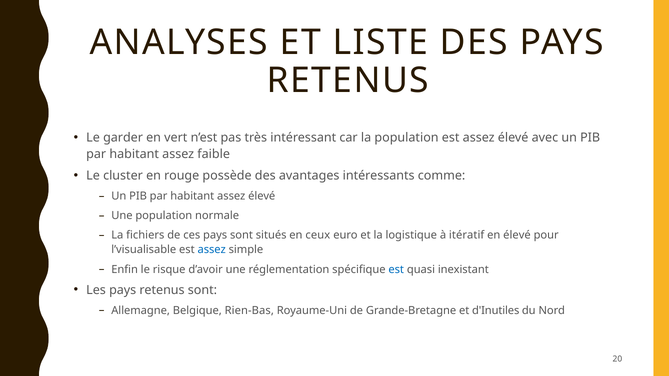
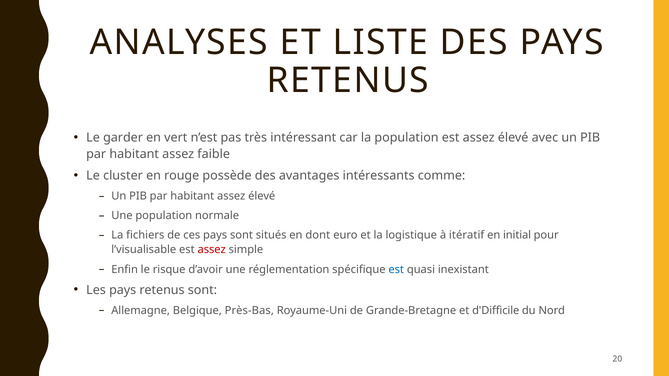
ceux: ceux -> dont
en élevé: élevé -> initial
assez at (212, 250) colour: blue -> red
Rien-Bas: Rien-Bas -> Près-Bas
d'Inutiles: d'Inutiles -> d'Difficile
